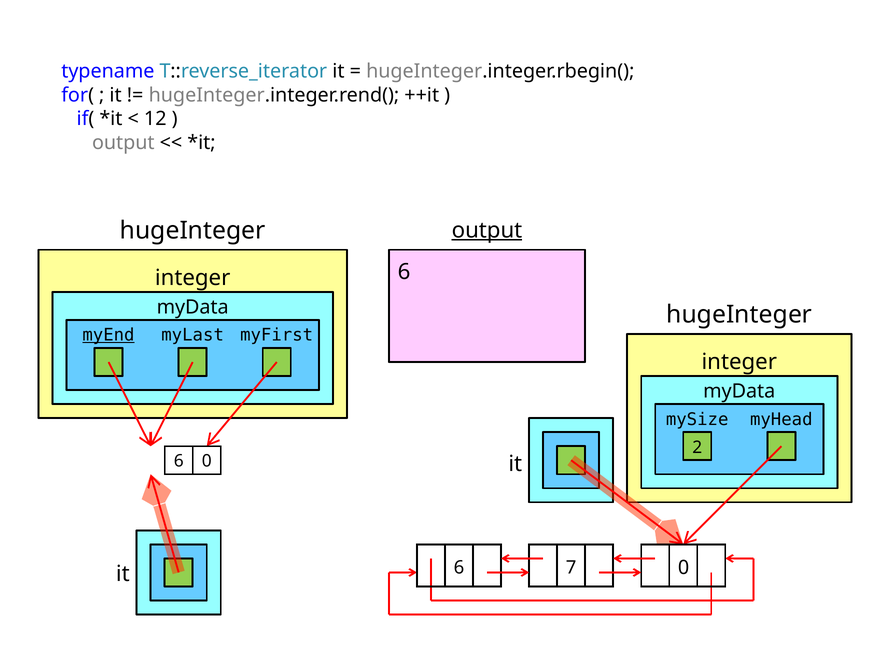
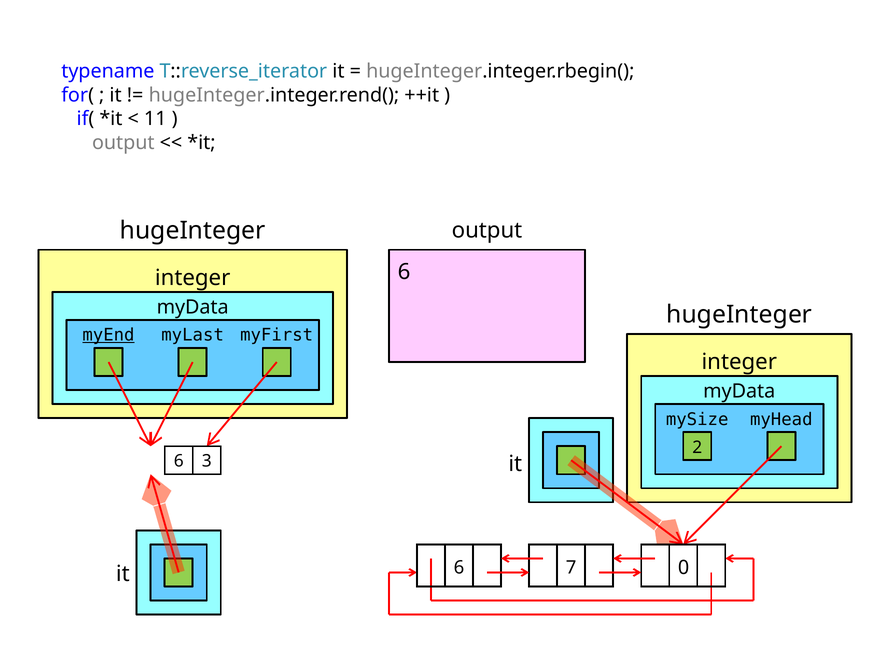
12: 12 -> 11
output at (487, 230) underline: present -> none
6 0: 0 -> 3
